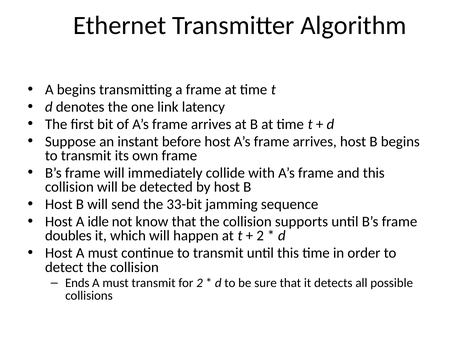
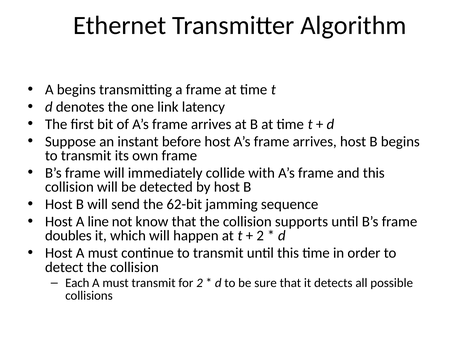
33-bit: 33-bit -> 62-bit
idle: idle -> line
Ends: Ends -> Each
